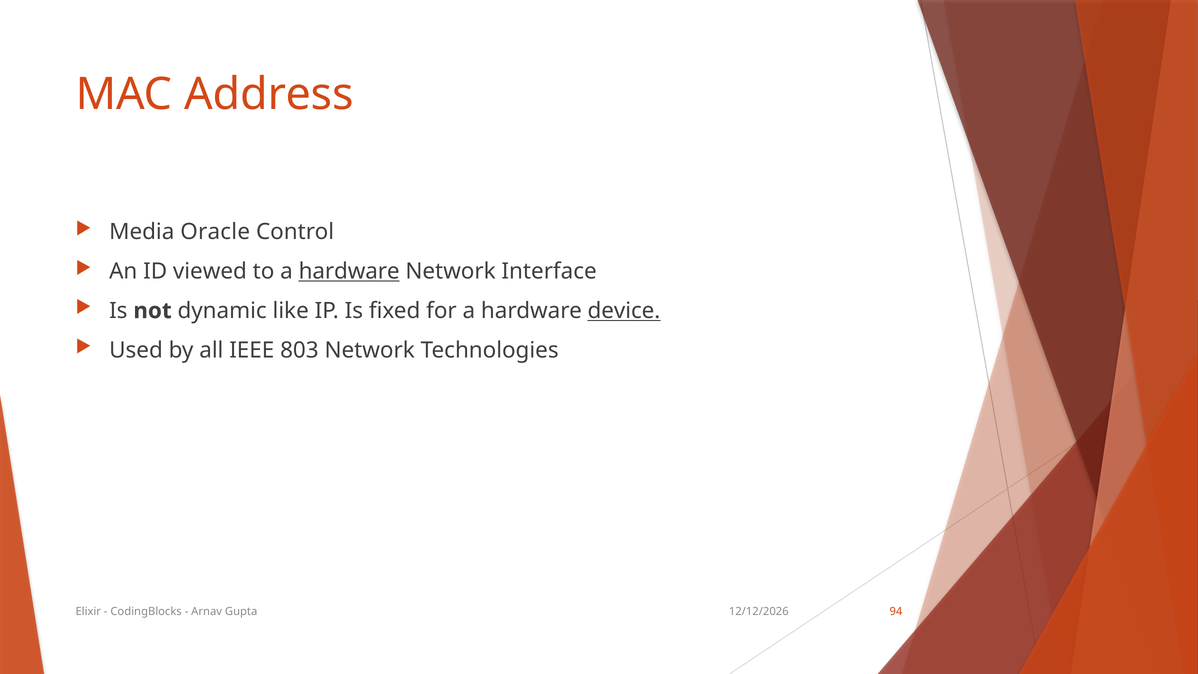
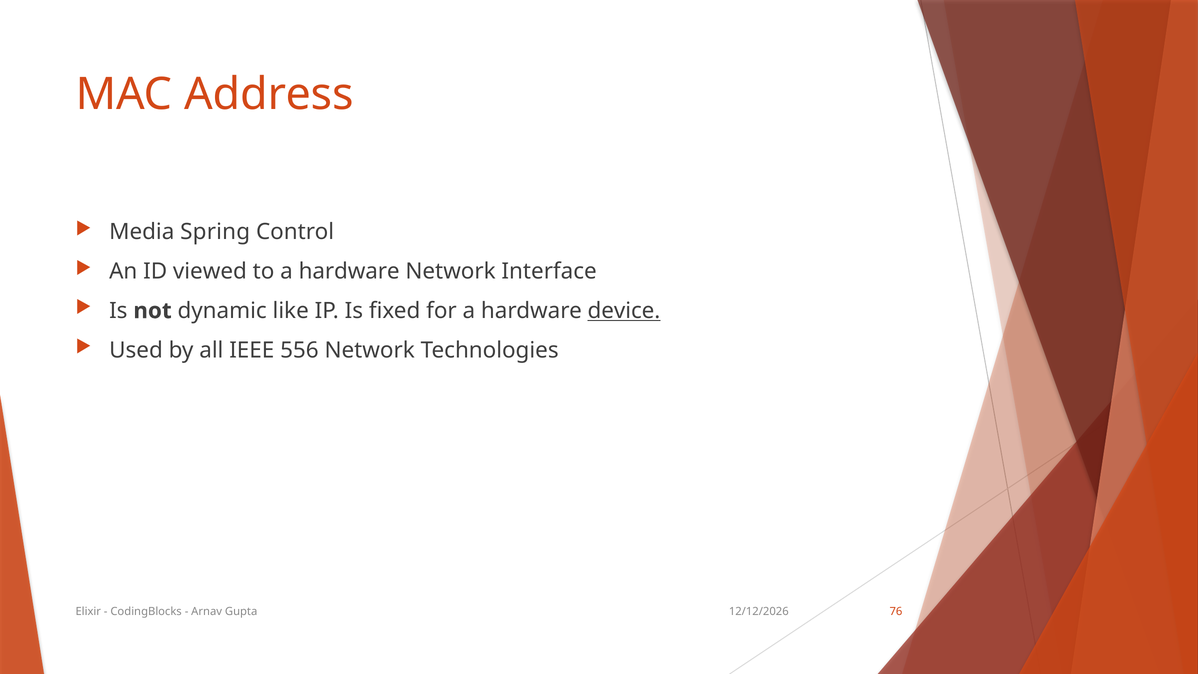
Oracle: Oracle -> Spring
hardware at (349, 271) underline: present -> none
803: 803 -> 556
94: 94 -> 76
